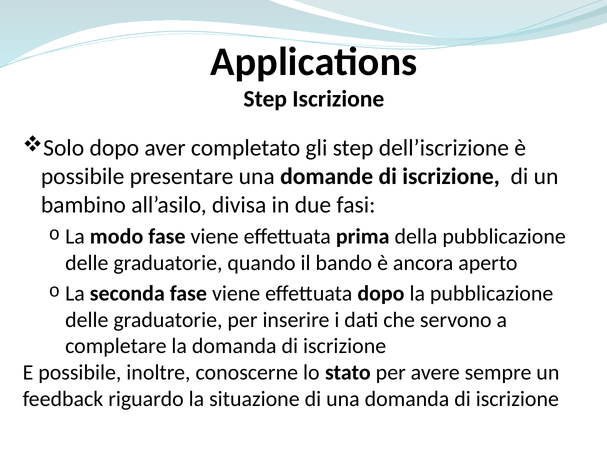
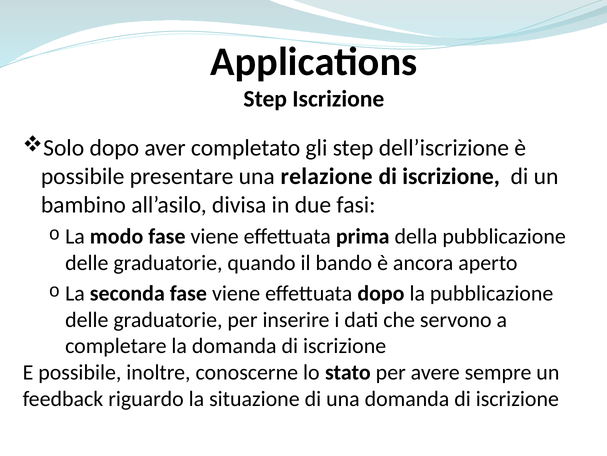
domande: domande -> relazione
